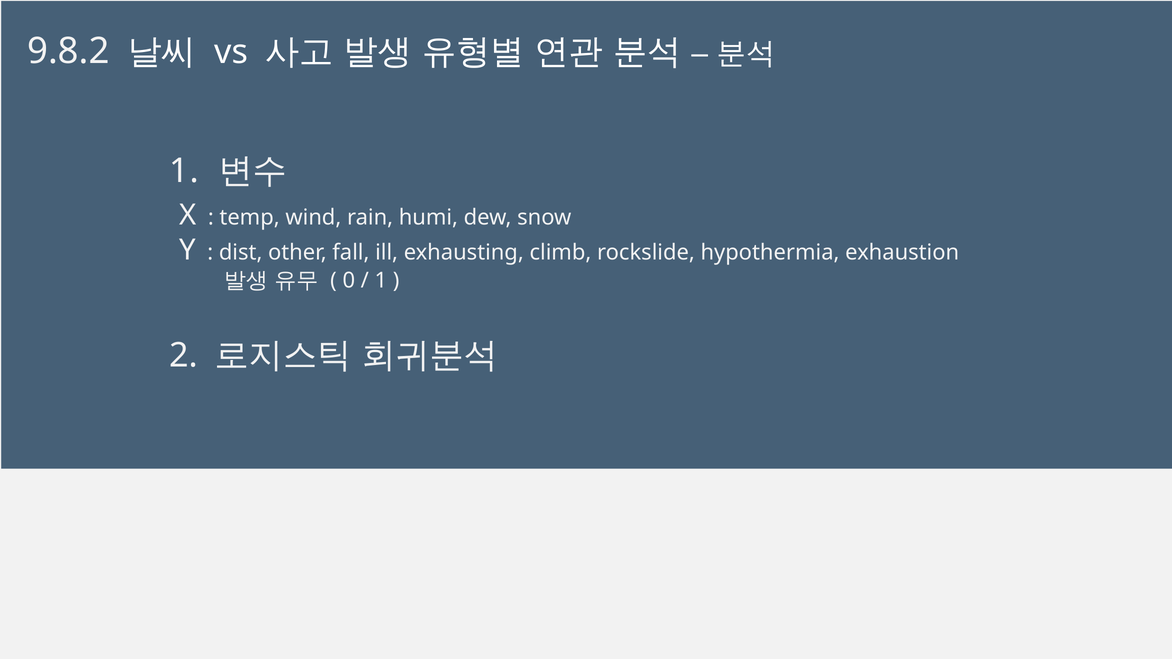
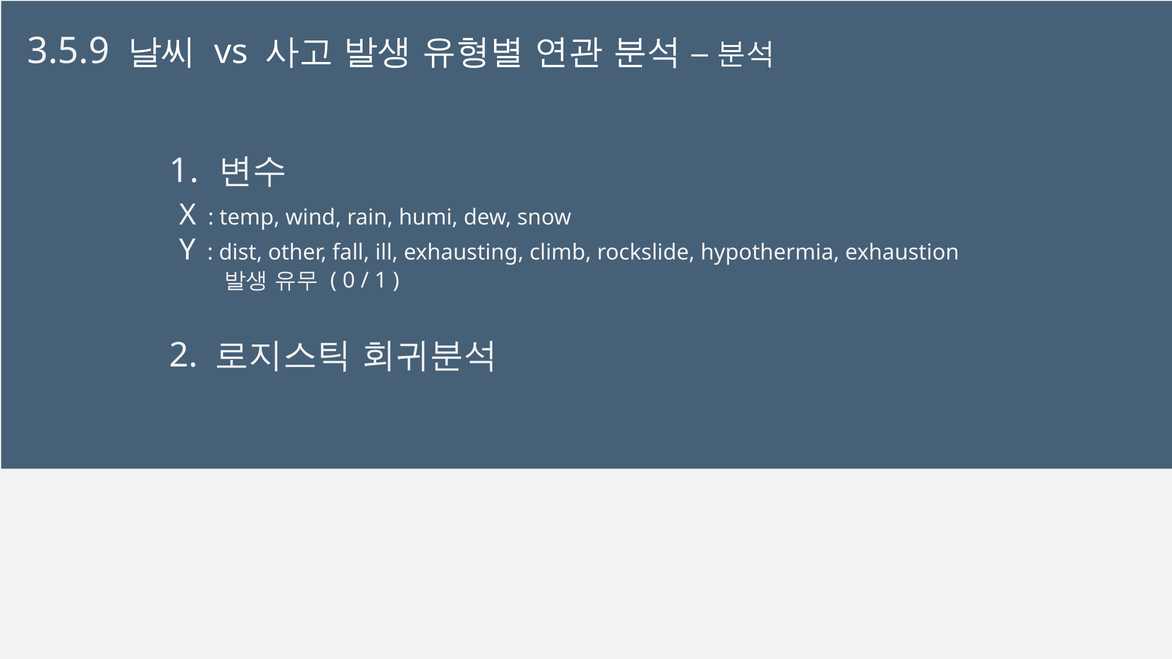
9.8.2: 9.8.2 -> 3.5.9
